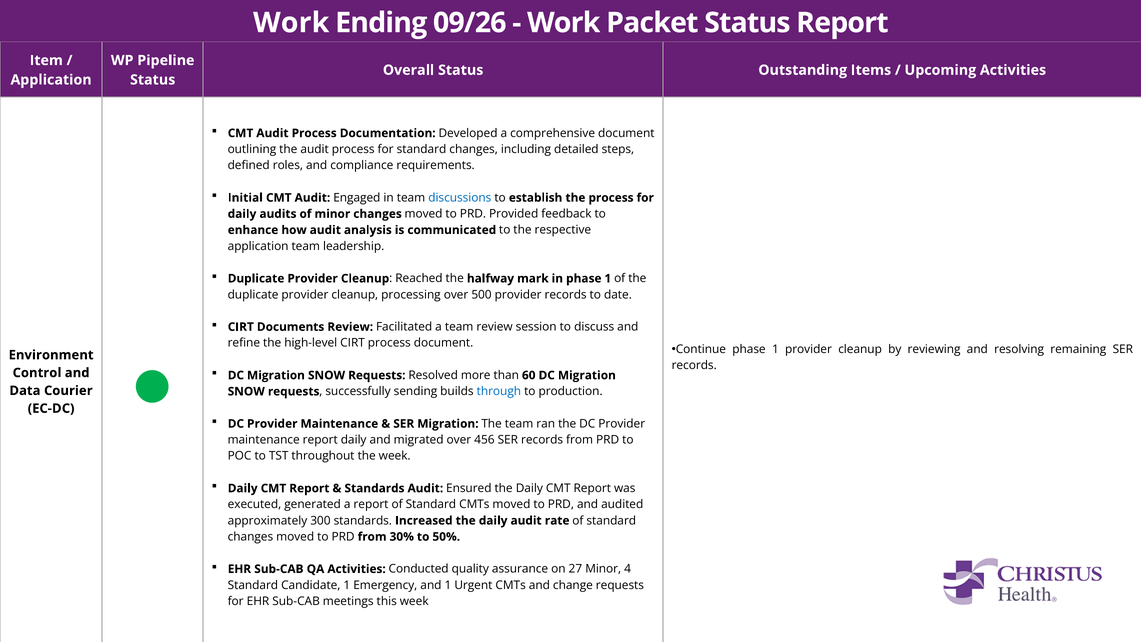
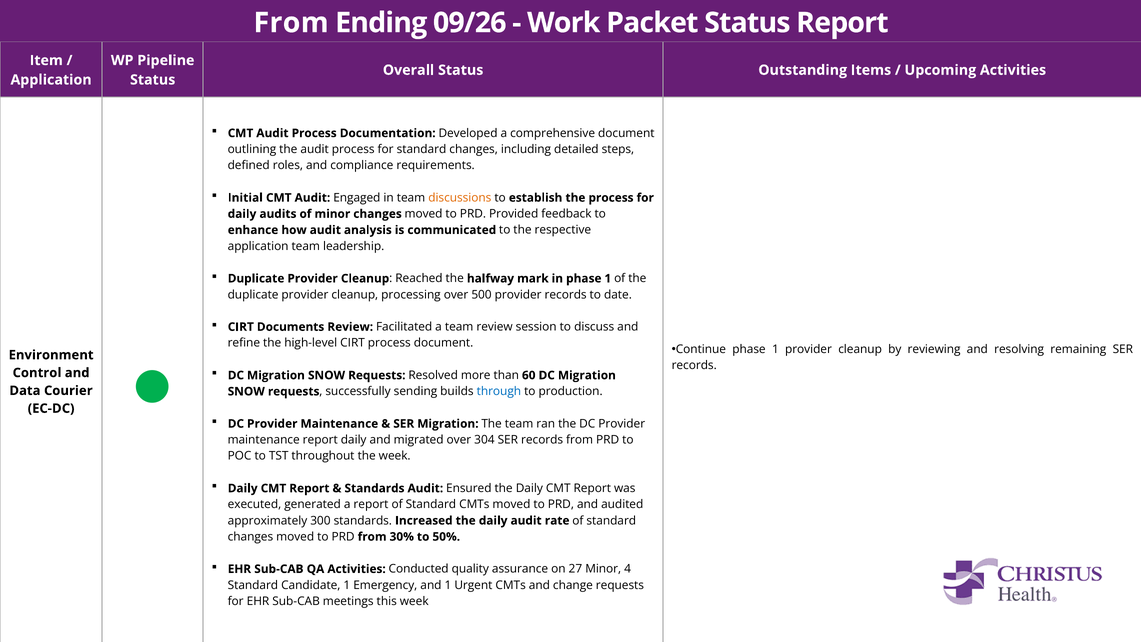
Work at (291, 23): Work -> From
discussions colour: blue -> orange
456: 456 -> 304
